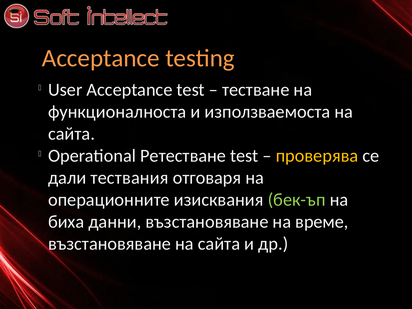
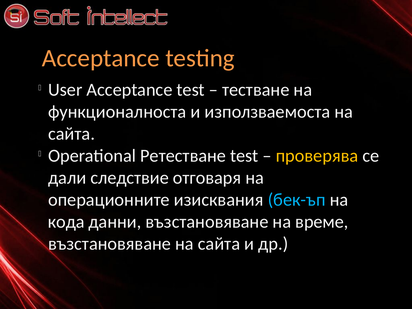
тествания: тествания -> следствие
бек-ъп colour: light green -> light blue
биха: биха -> кода
